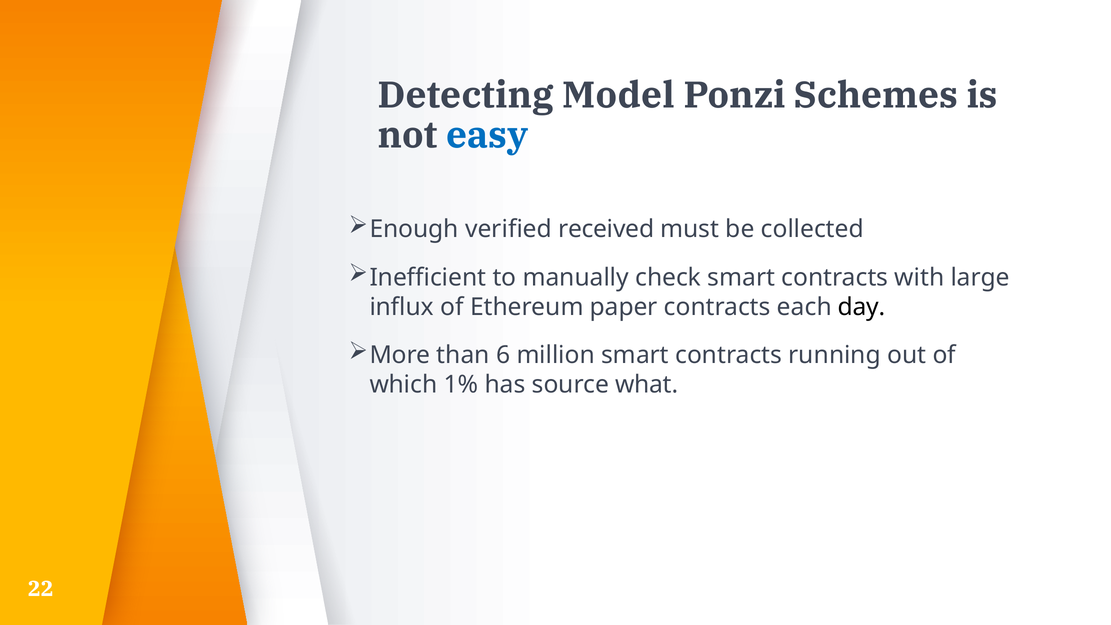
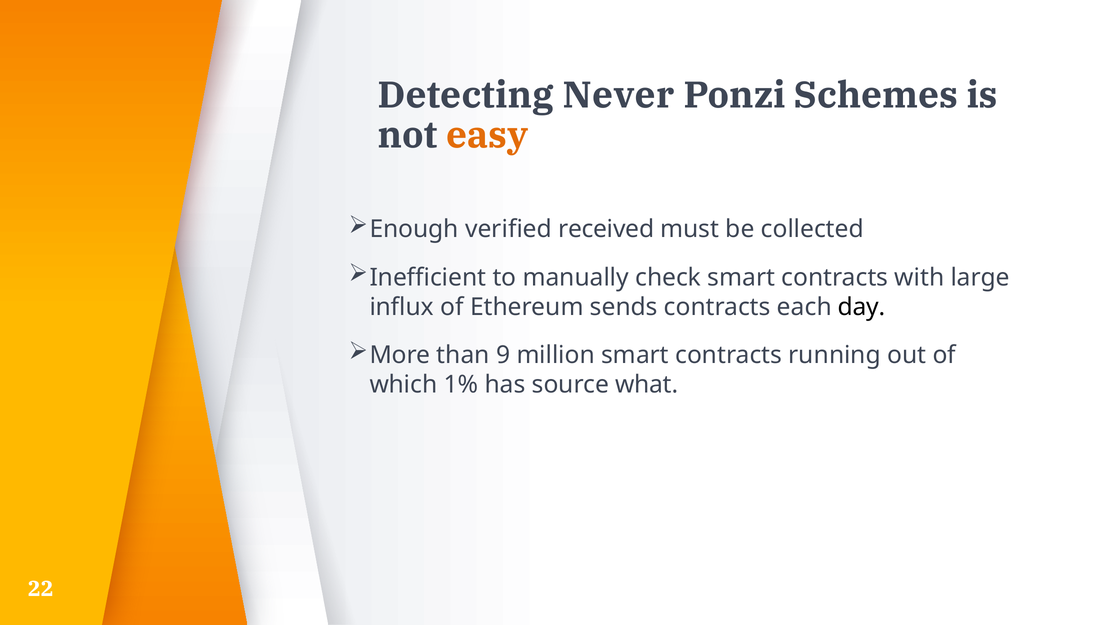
Model: Model -> Never
easy colour: blue -> orange
paper: paper -> sends
6: 6 -> 9
